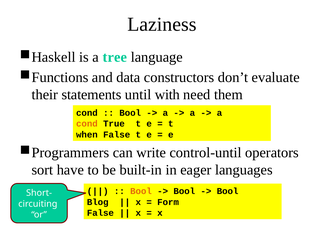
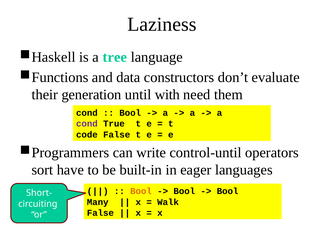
statements: statements -> generation
cond at (87, 124) colour: orange -> purple
when: when -> code
Blog: Blog -> Many
Form: Form -> Walk
